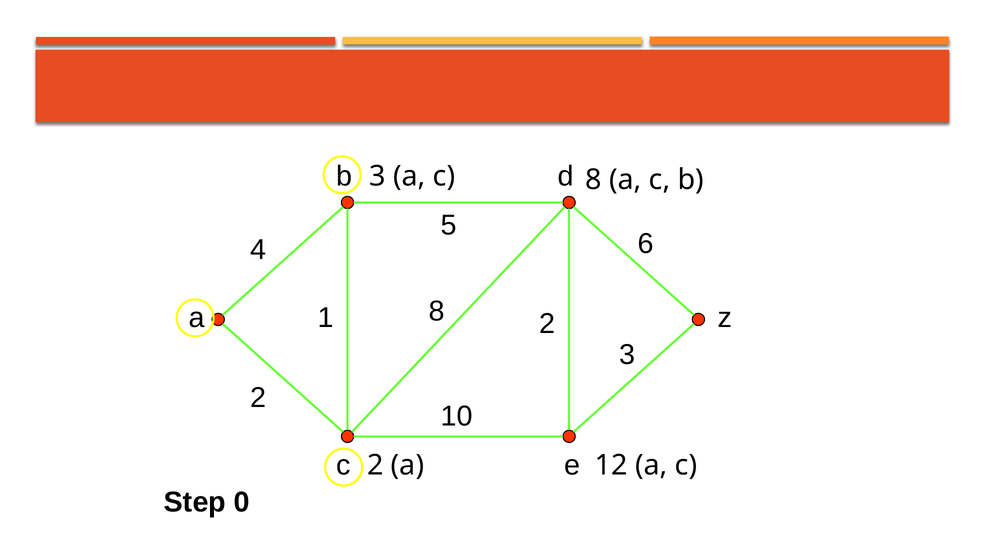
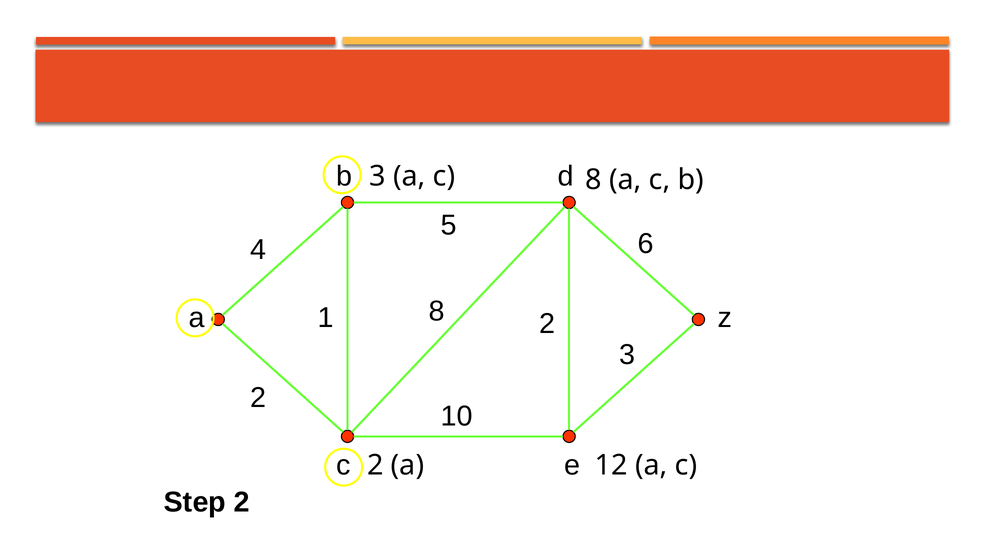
Step 0: 0 -> 2
